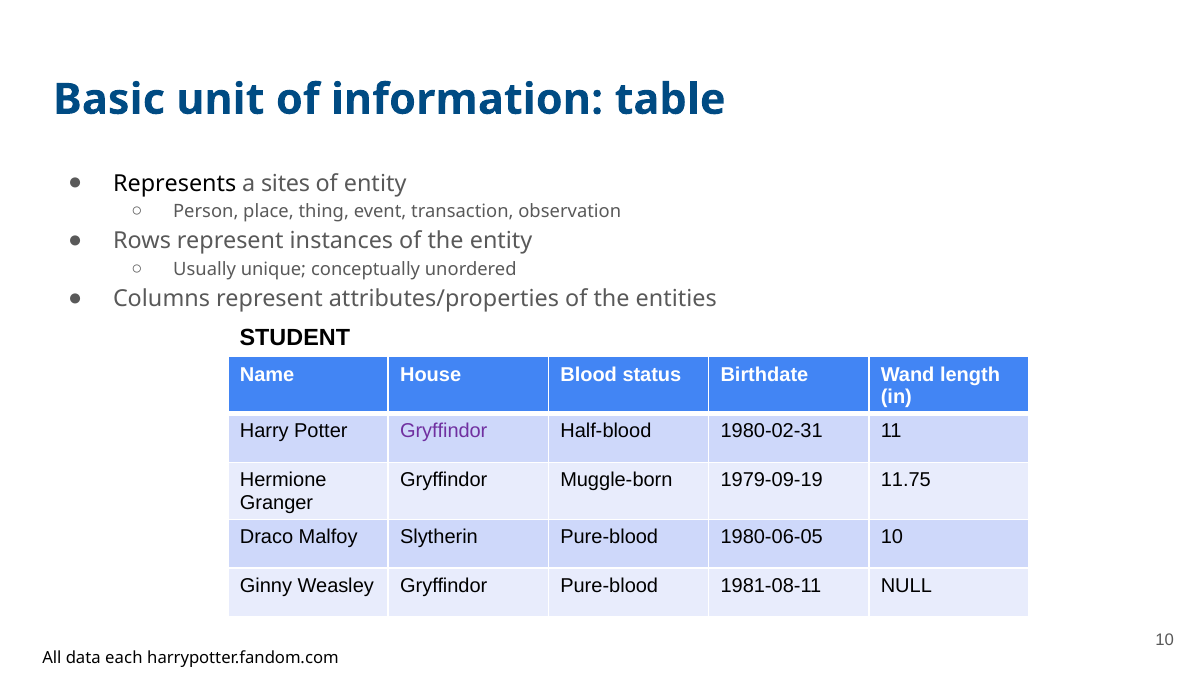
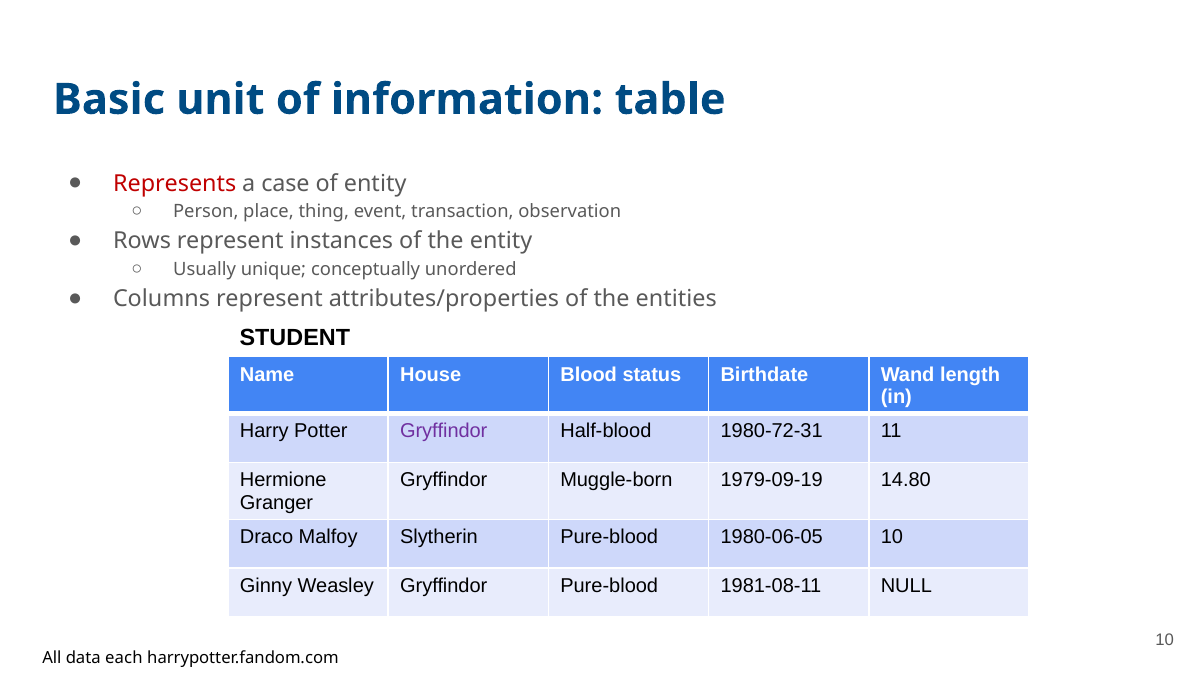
Represents colour: black -> red
sites: sites -> case
1980-02-31: 1980-02-31 -> 1980-72-31
11.75: 11.75 -> 14.80
